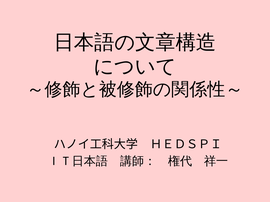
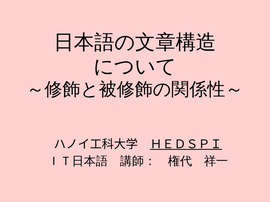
ＨＥＤＳＰＩ underline: none -> present
